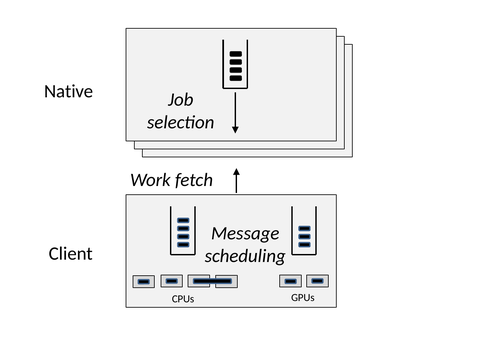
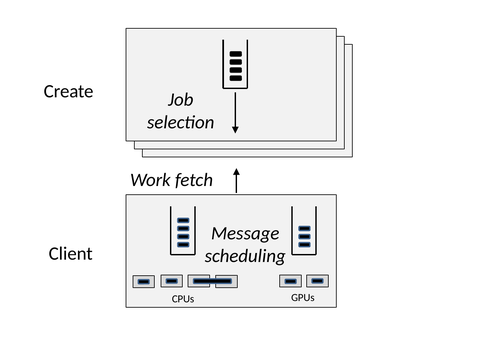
Native: Native -> Create
